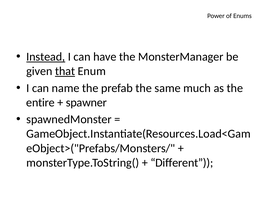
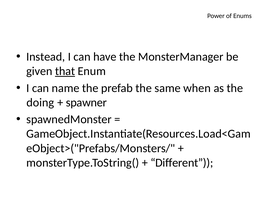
Instead underline: present -> none
much: much -> when
entire: entire -> doing
